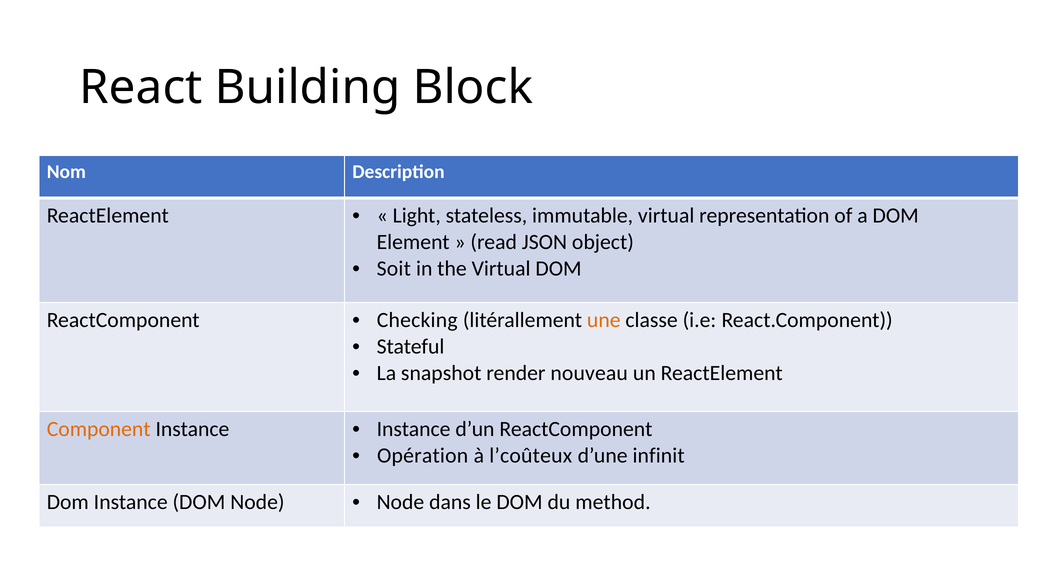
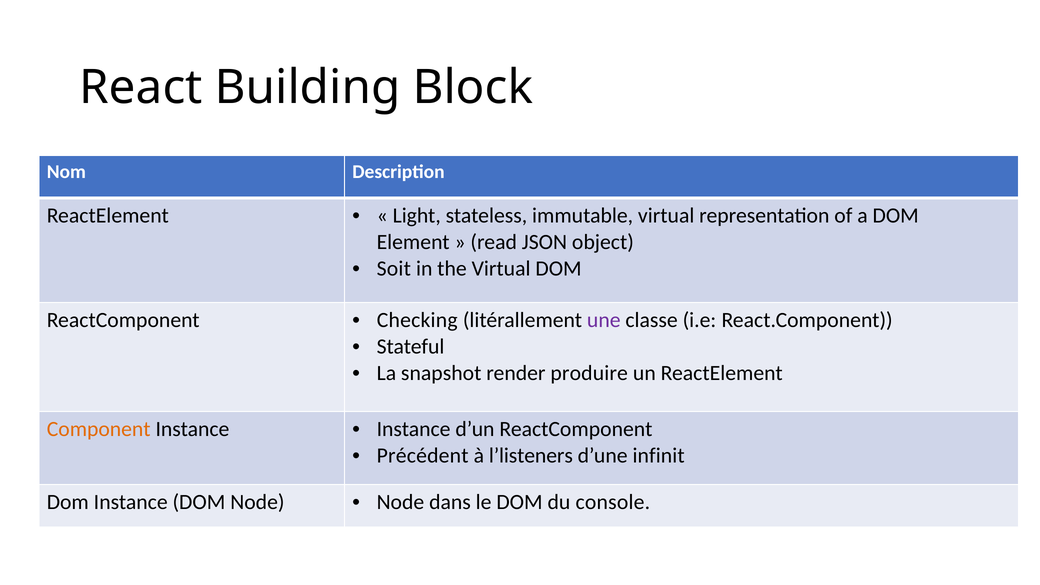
une colour: orange -> purple
nouveau: nouveau -> produire
Opération: Opération -> Précédent
l’coûteux: l’coûteux -> l’listeners
method: method -> console
